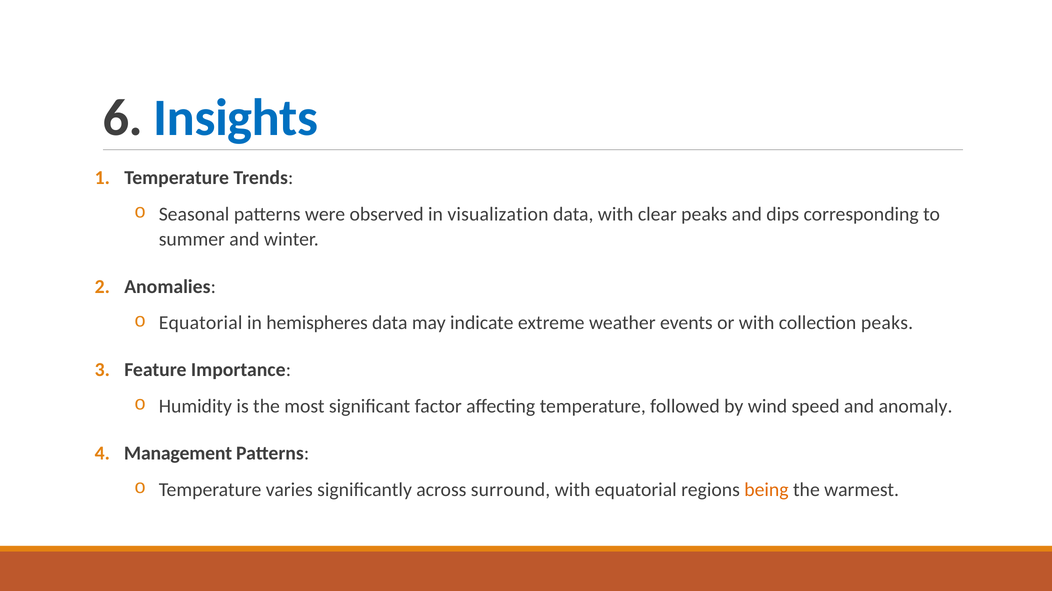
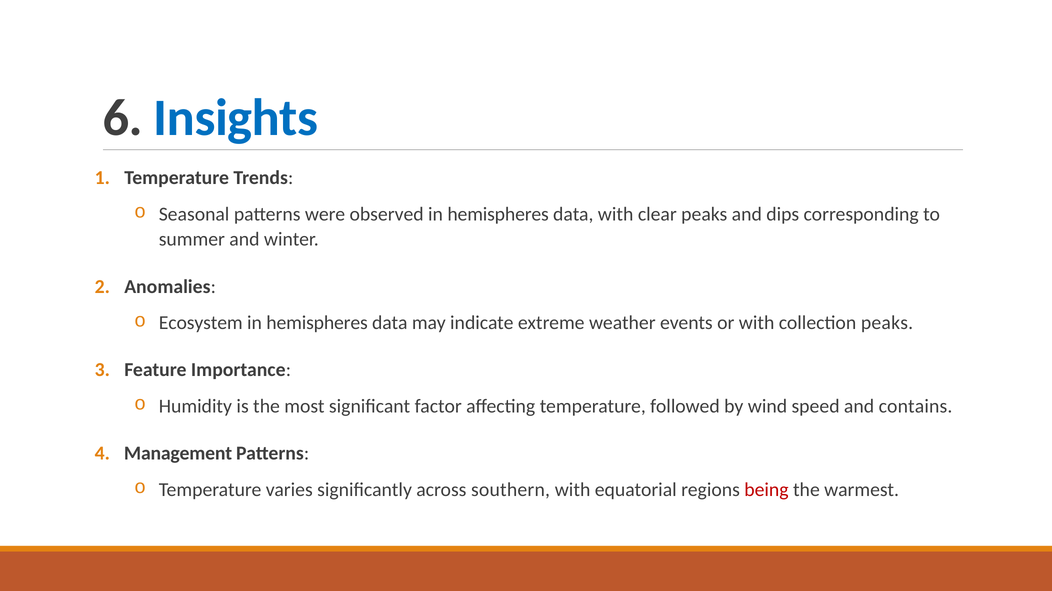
observed in visualization: visualization -> hemispheres
Equatorial at (201, 323): Equatorial -> Ecosystem
anomaly: anomaly -> contains
surround: surround -> southern
being colour: orange -> red
